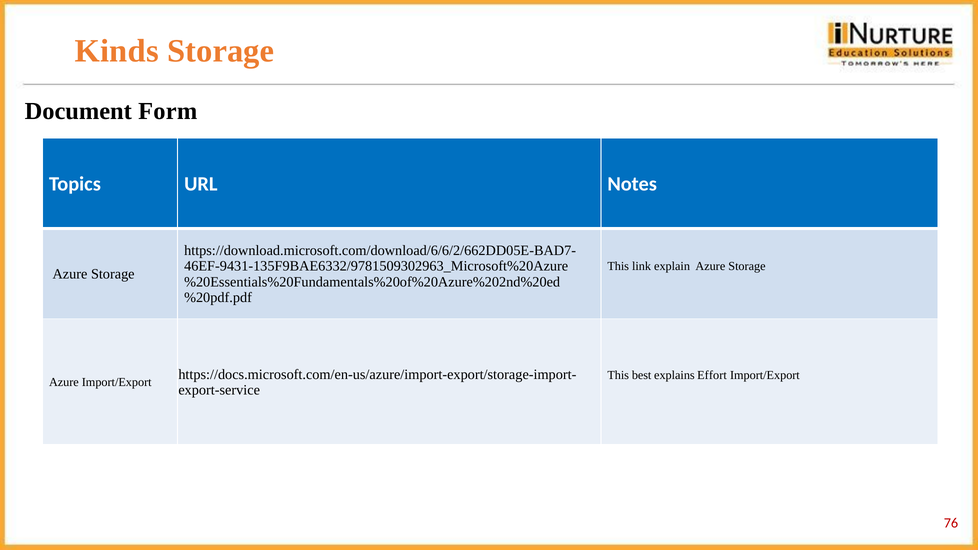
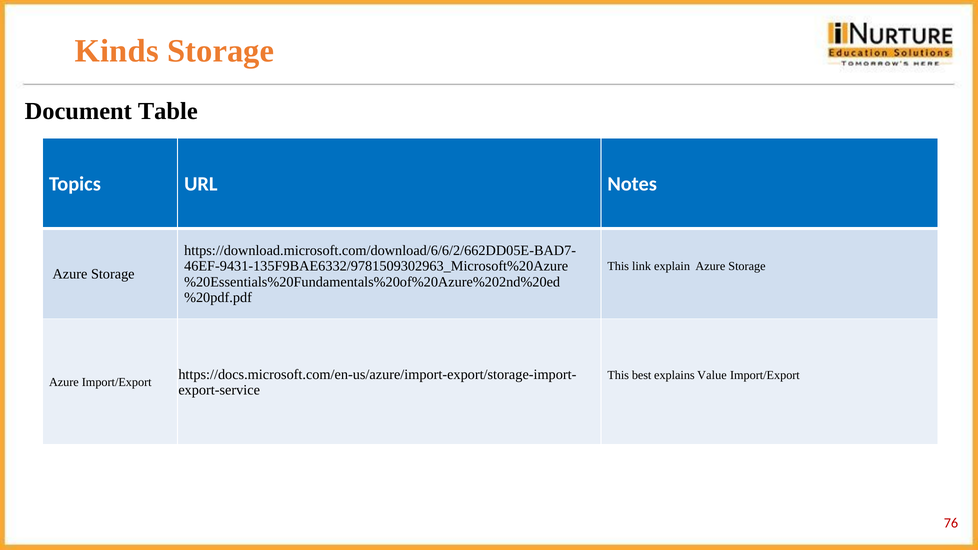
Form: Form -> Table
Effort: Effort -> Value
